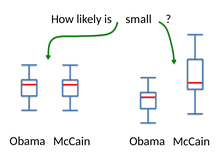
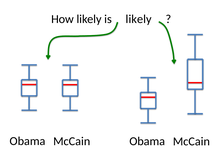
small at (139, 19): small -> likely
